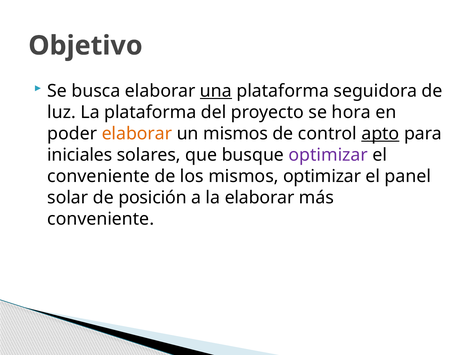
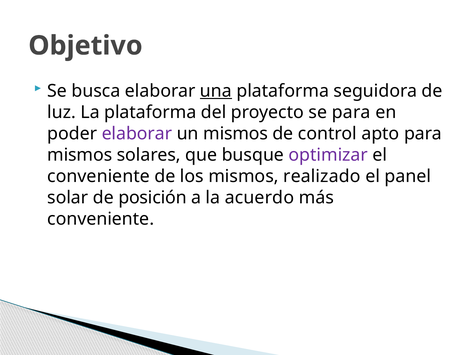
se hora: hora -> para
elaborar at (137, 133) colour: orange -> purple
apto underline: present -> none
iniciales at (80, 155): iniciales -> mismos
mismos optimizar: optimizar -> realizado
la elaborar: elaborar -> acuerdo
